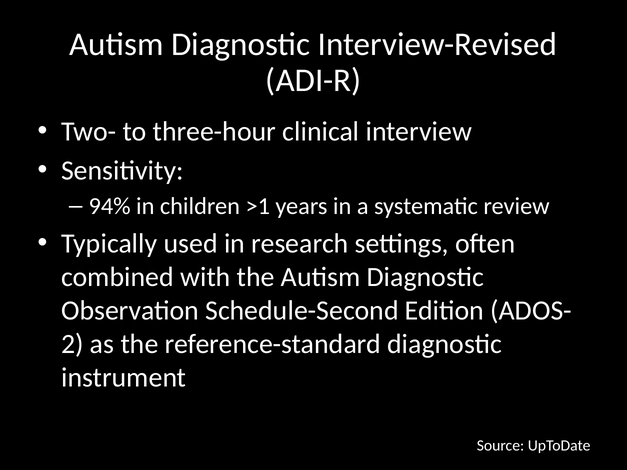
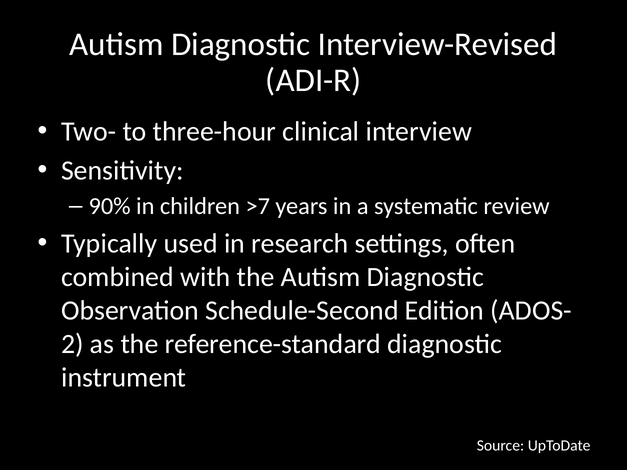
94%: 94% -> 90%
>1: >1 -> >7
